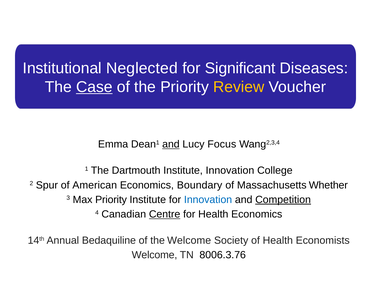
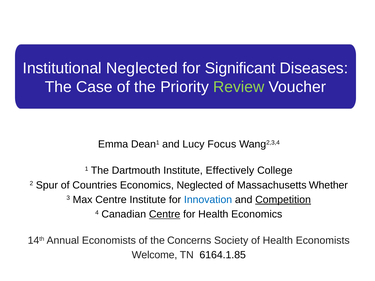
Case underline: present -> none
Review colour: yellow -> light green
and at (171, 144) underline: present -> none
Institute Innovation: Innovation -> Effectively
American: American -> Countries
Economics Boundary: Boundary -> Neglected
Max Priority: Priority -> Centre
Annual Bedaquiline: Bedaquiline -> Economists
the Welcome: Welcome -> Concerns
8006.3.76: 8006.3.76 -> 6164.1.85
